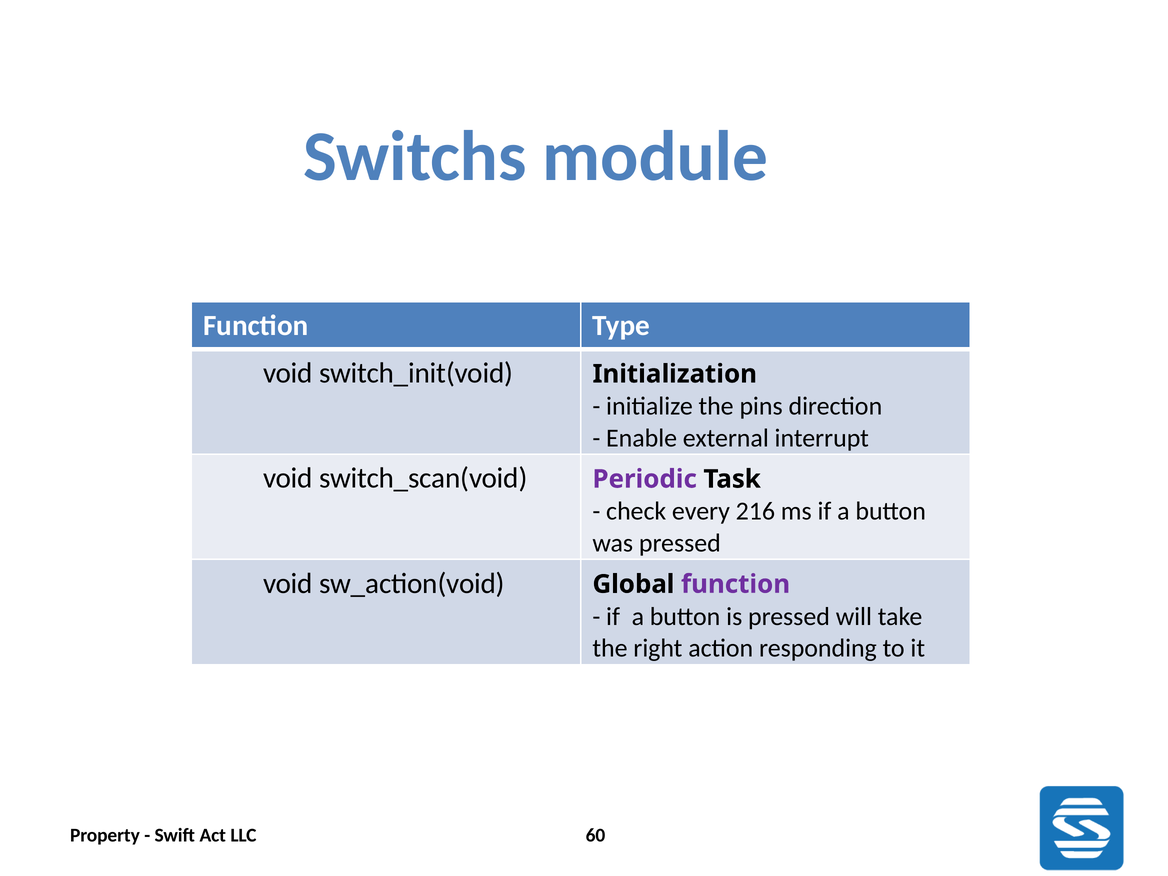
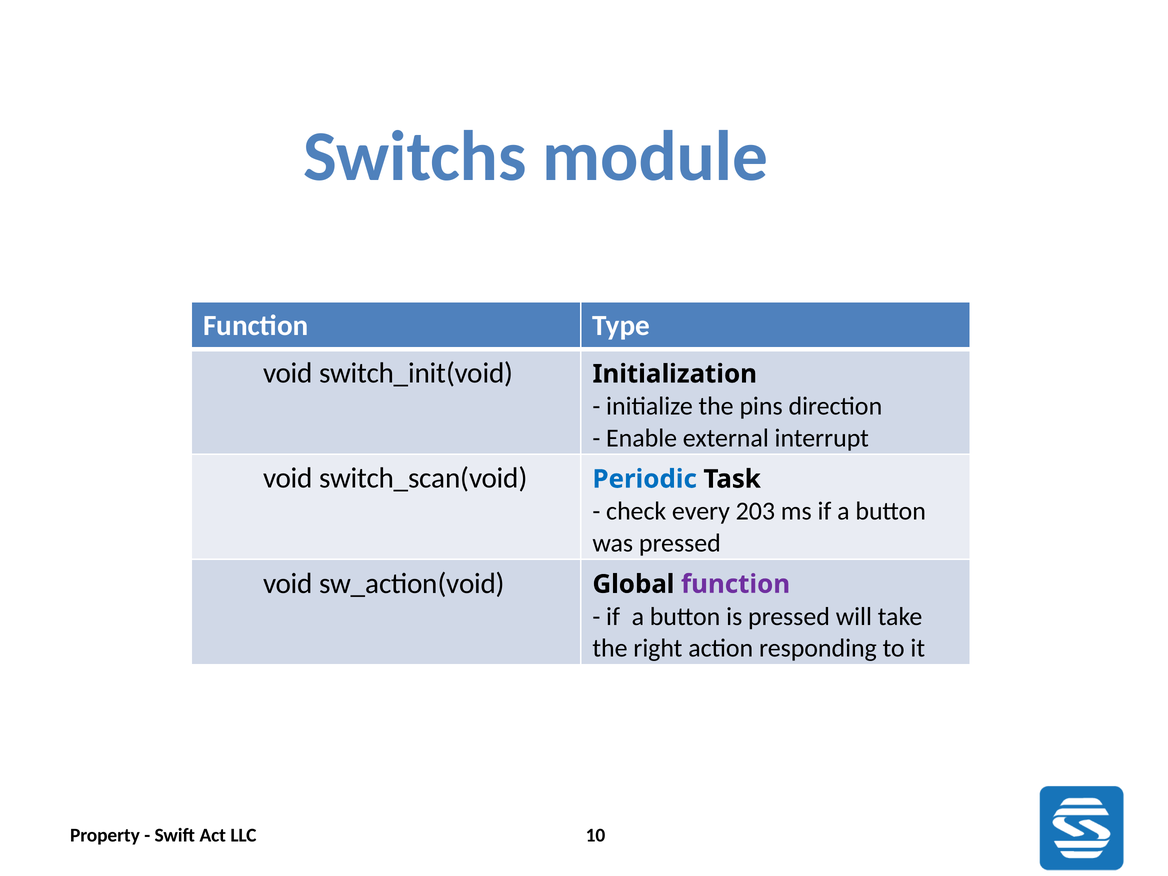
Periodic colour: purple -> blue
216: 216 -> 203
60: 60 -> 10
